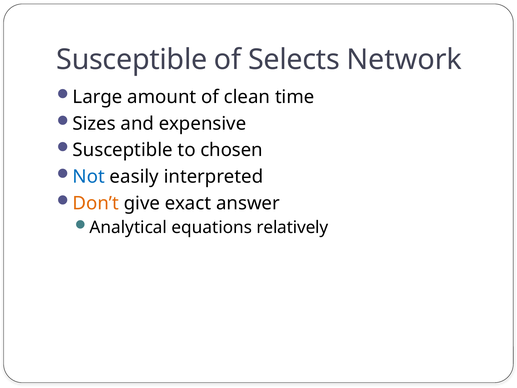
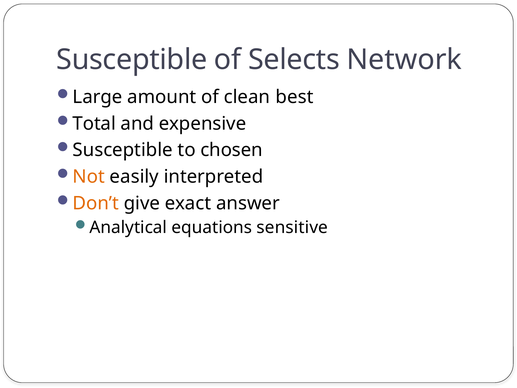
time: time -> best
Sizes: Sizes -> Total
Not colour: blue -> orange
relatively: relatively -> sensitive
